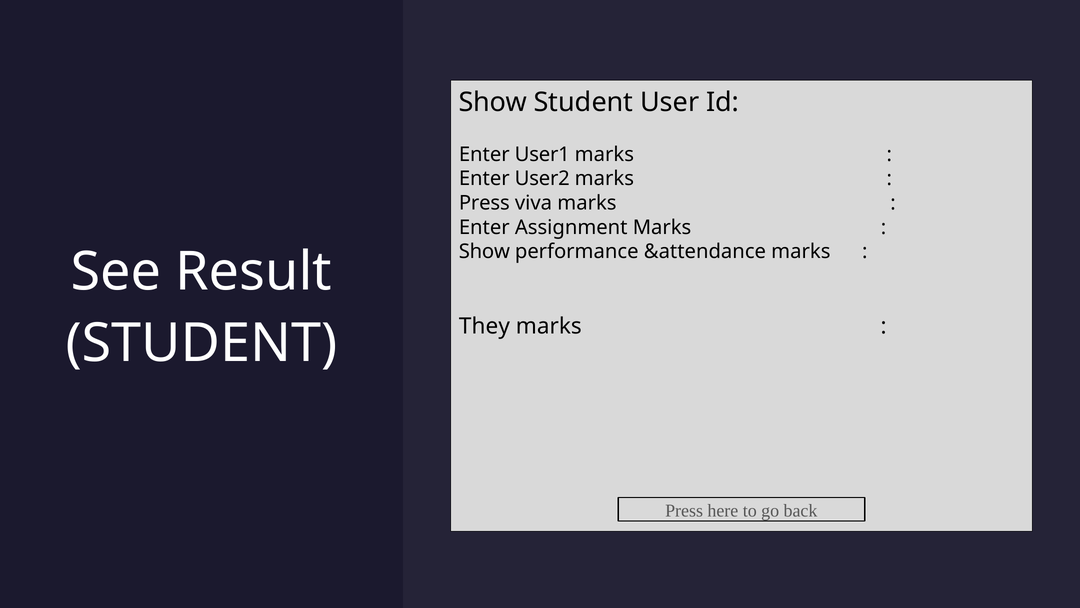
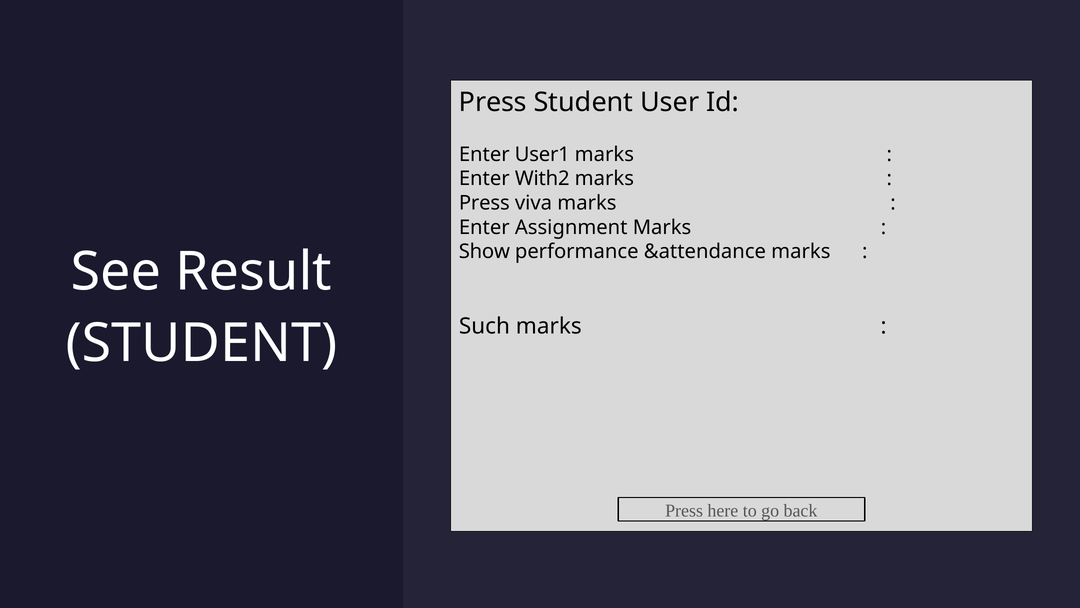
Show at (493, 102): Show -> Press
User2: User2 -> With2
They: They -> Such
